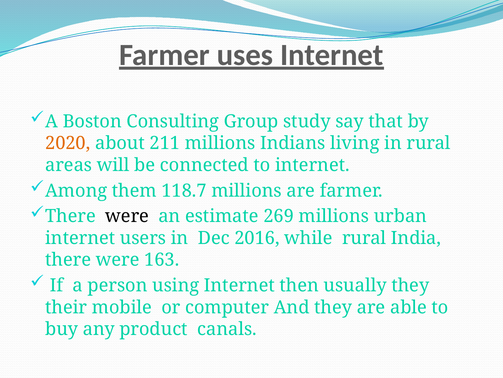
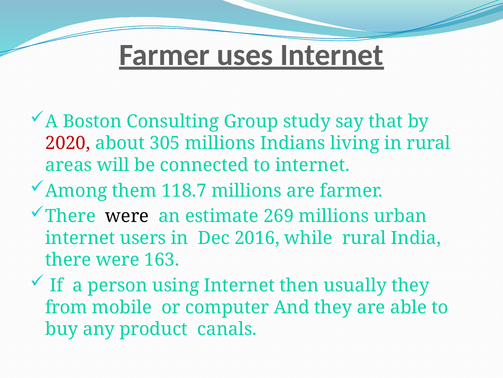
2020 colour: orange -> red
211: 211 -> 305
their: their -> from
